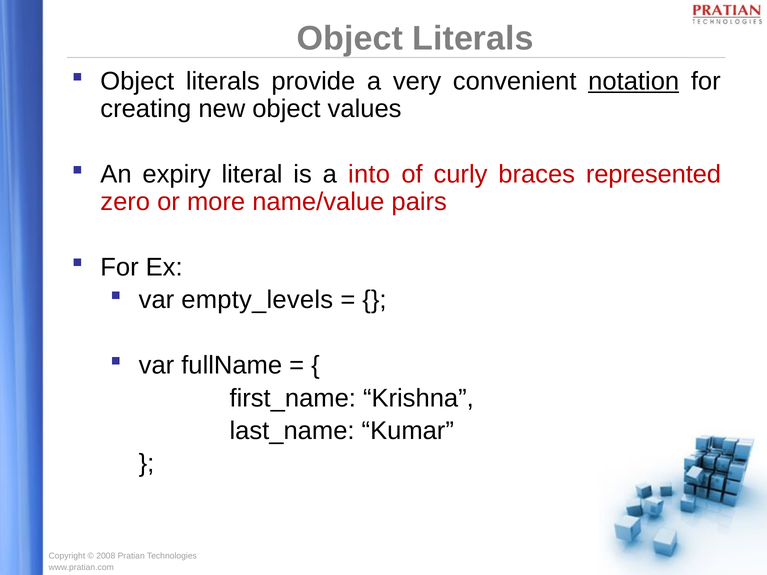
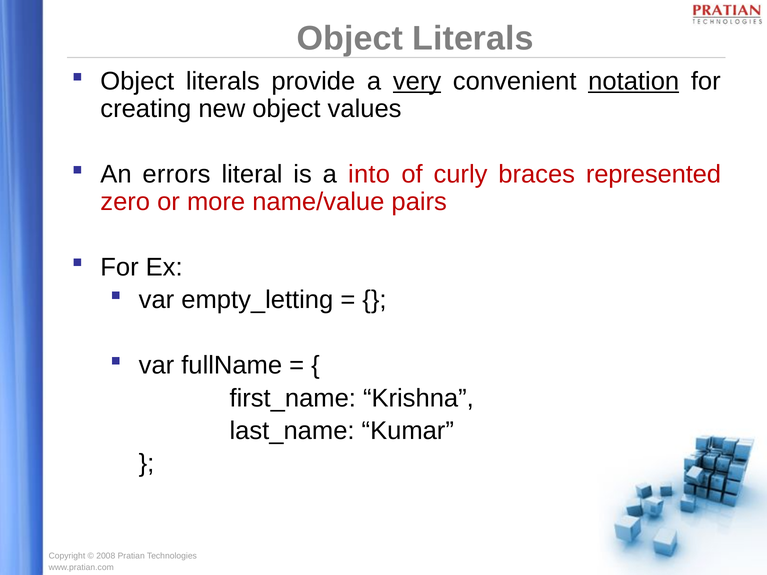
very underline: none -> present
expiry: expiry -> errors
empty_levels: empty_levels -> empty_letting
